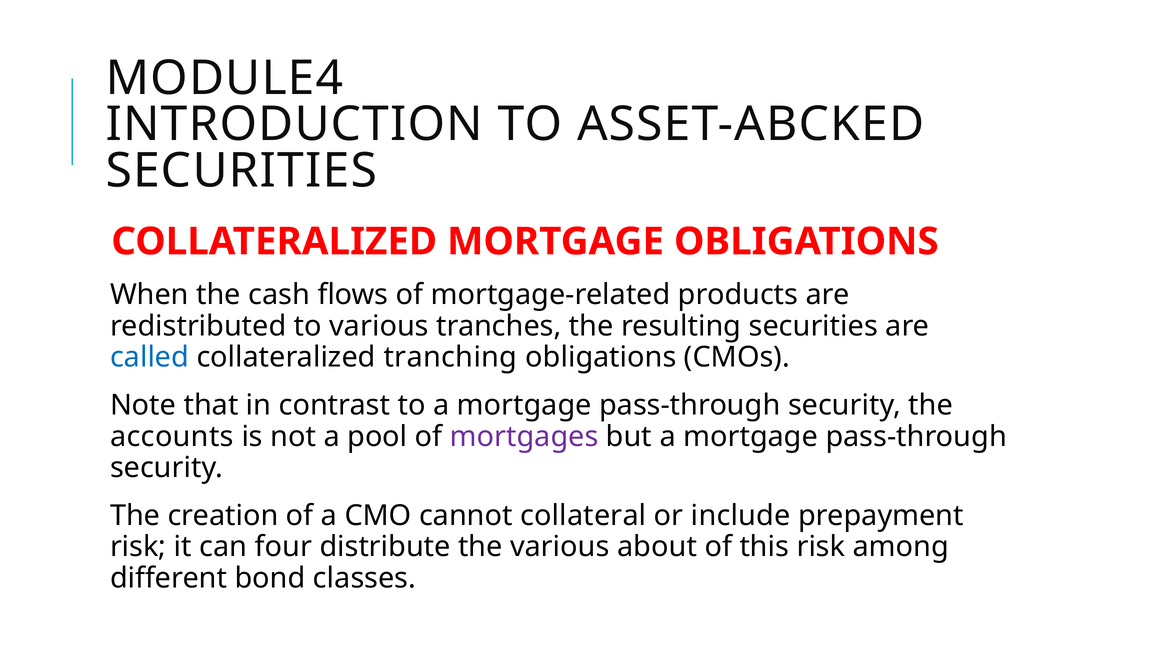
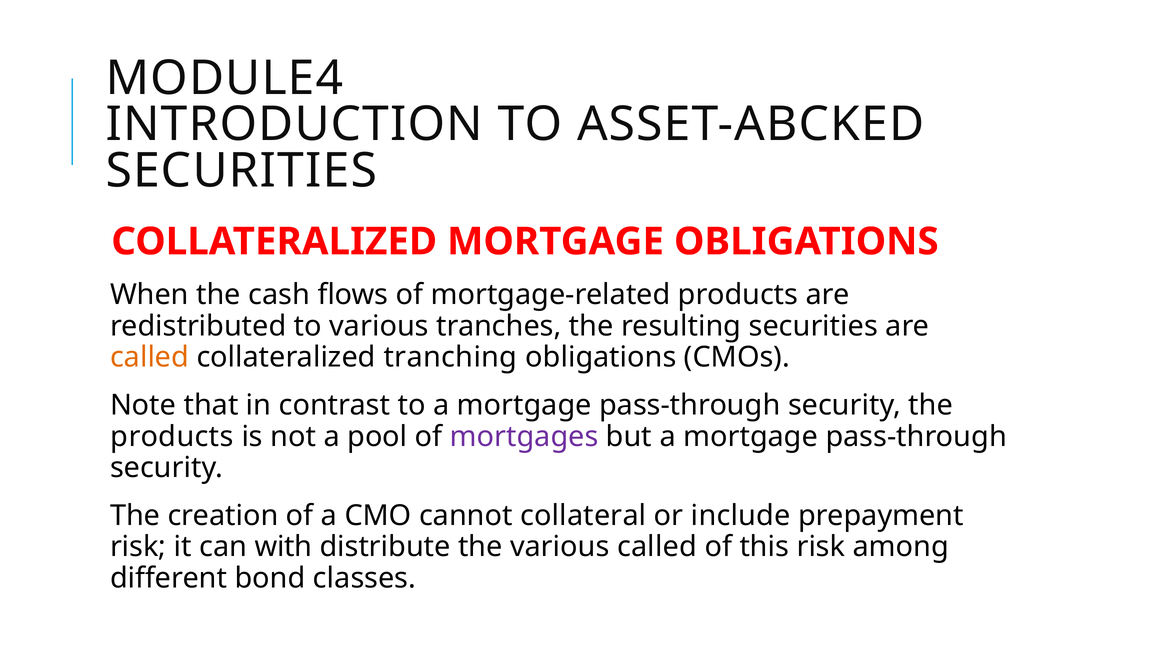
called at (150, 357) colour: blue -> orange
accounts at (172, 436): accounts -> products
four: four -> with
various about: about -> called
